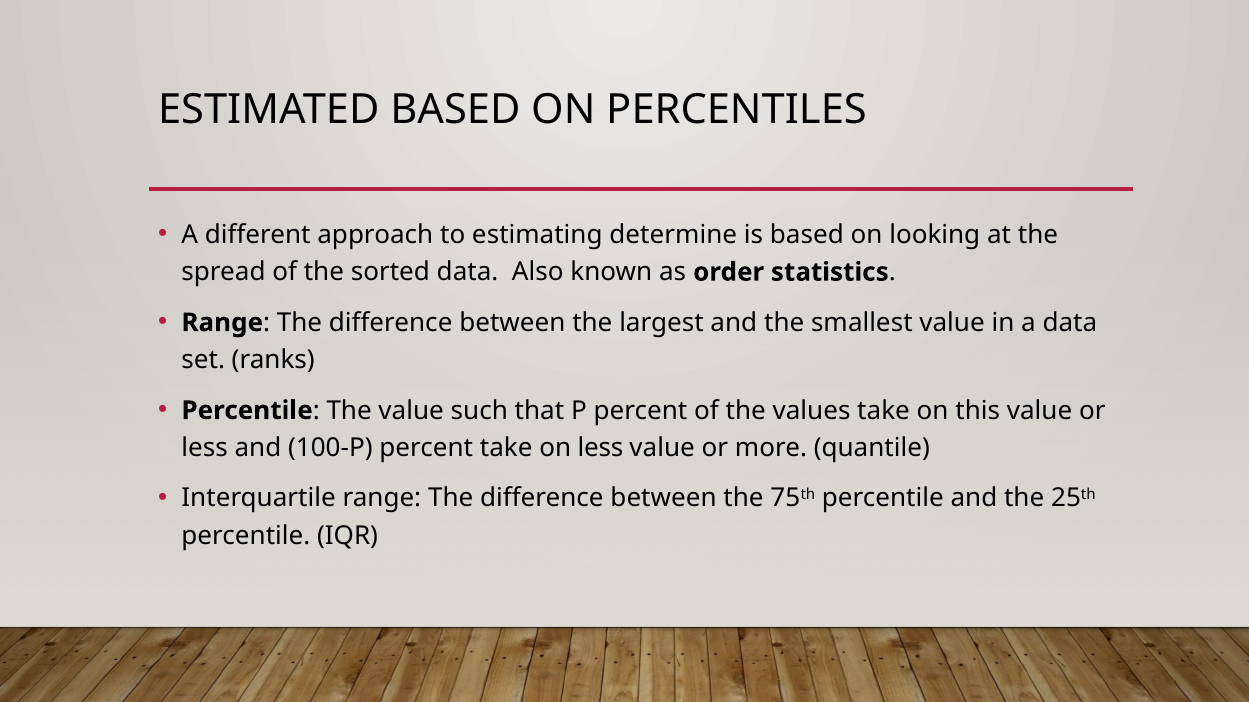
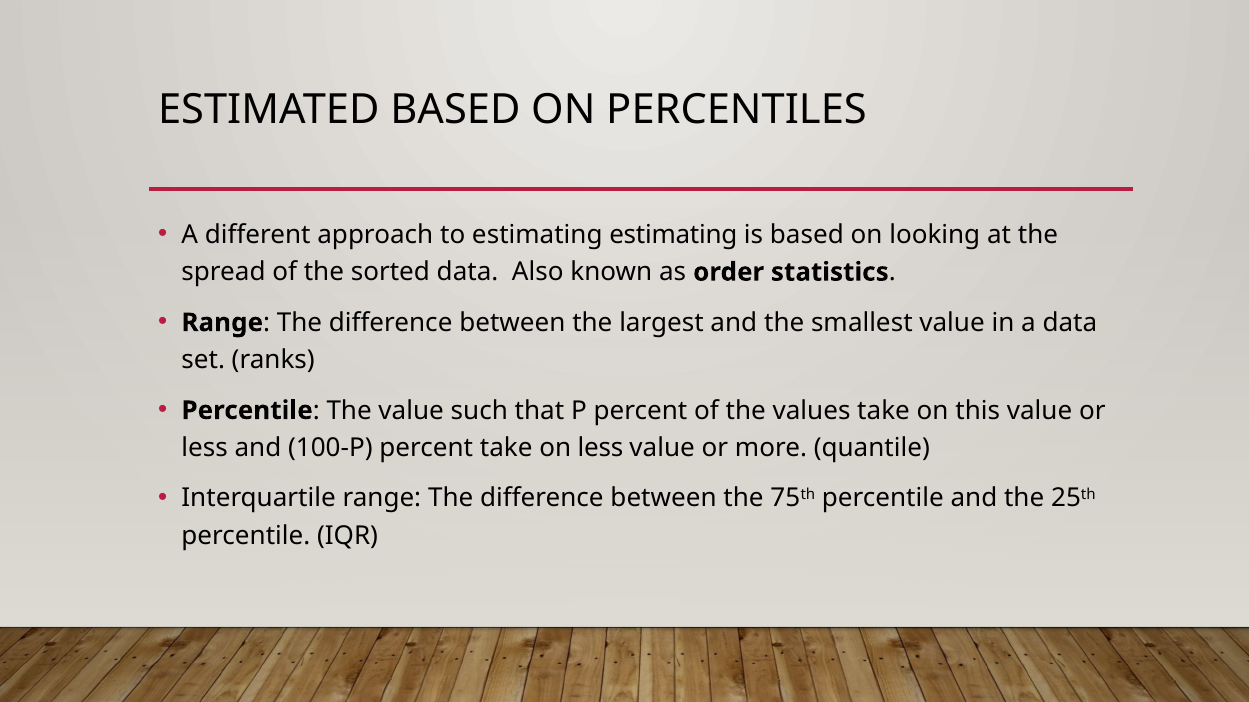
estimating determine: determine -> estimating
